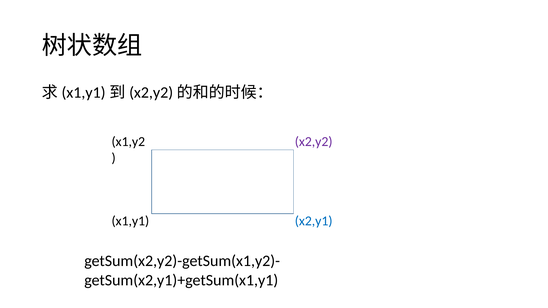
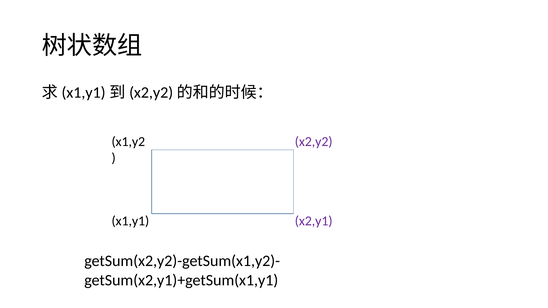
x2,y1 colour: blue -> purple
